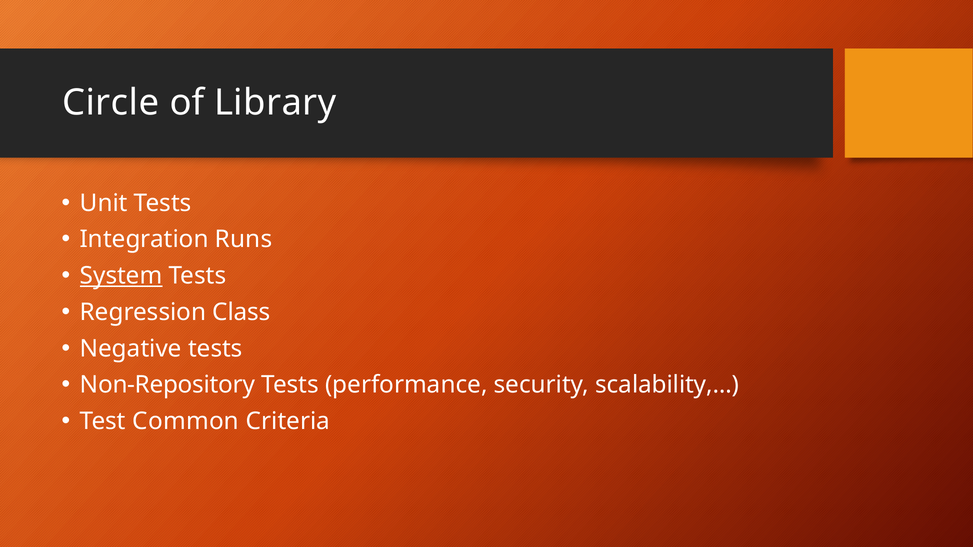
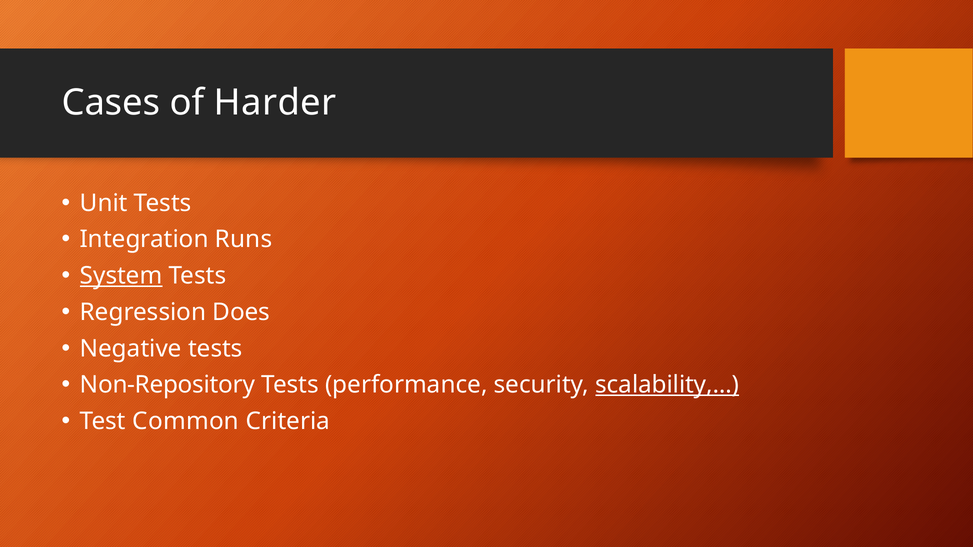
Circle: Circle -> Cases
Library: Library -> Harder
Class: Class -> Does
scalability,… underline: none -> present
